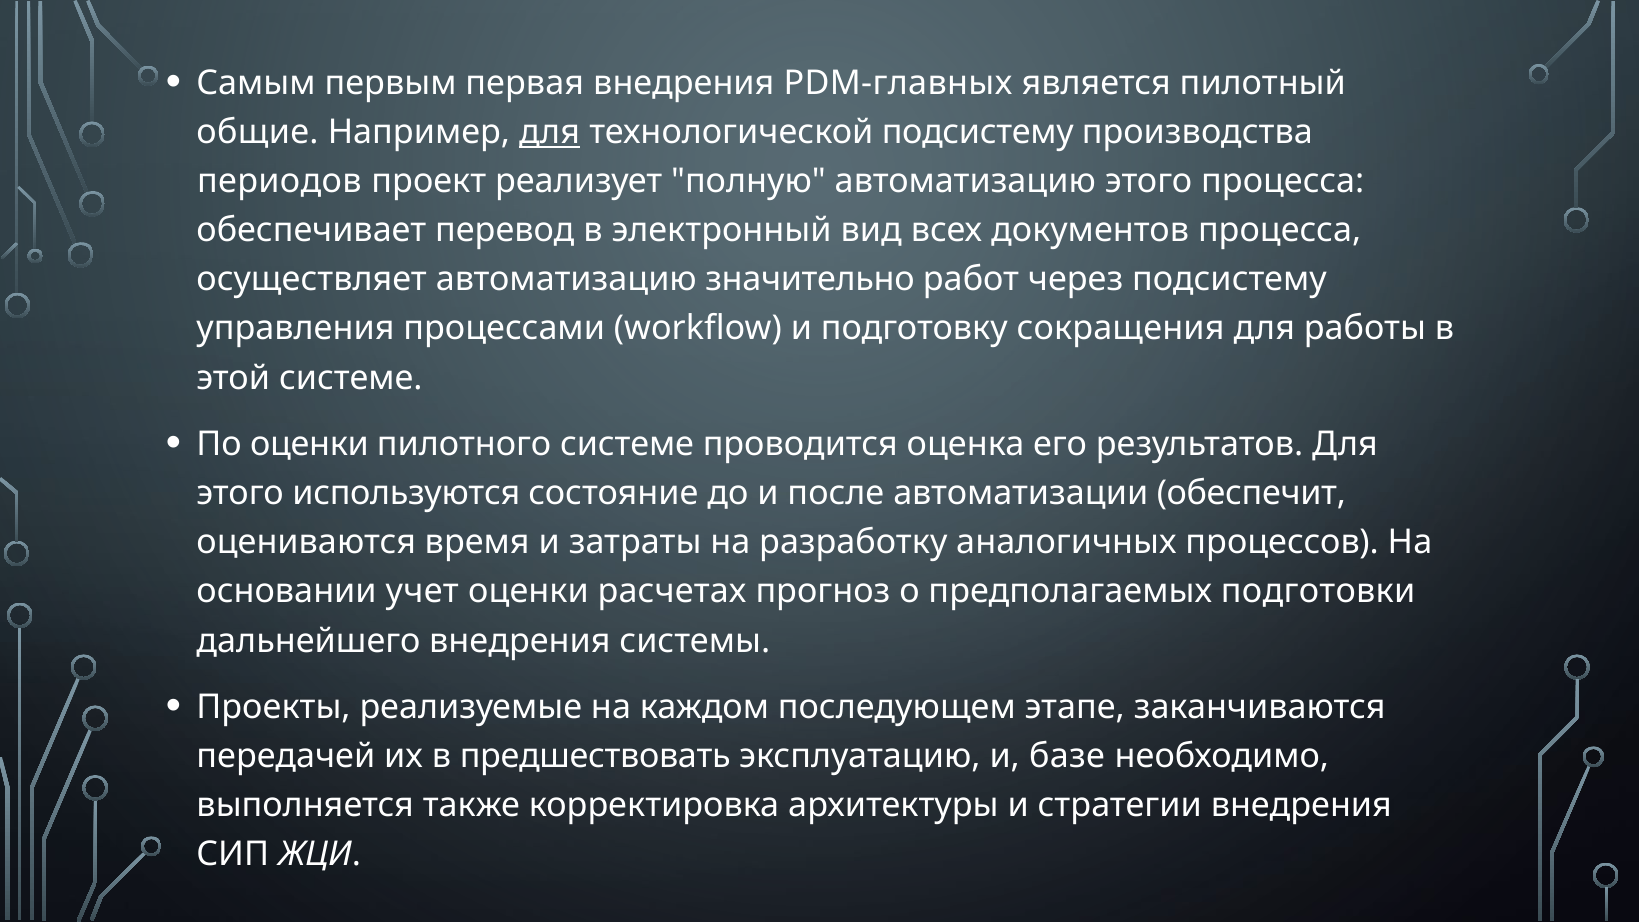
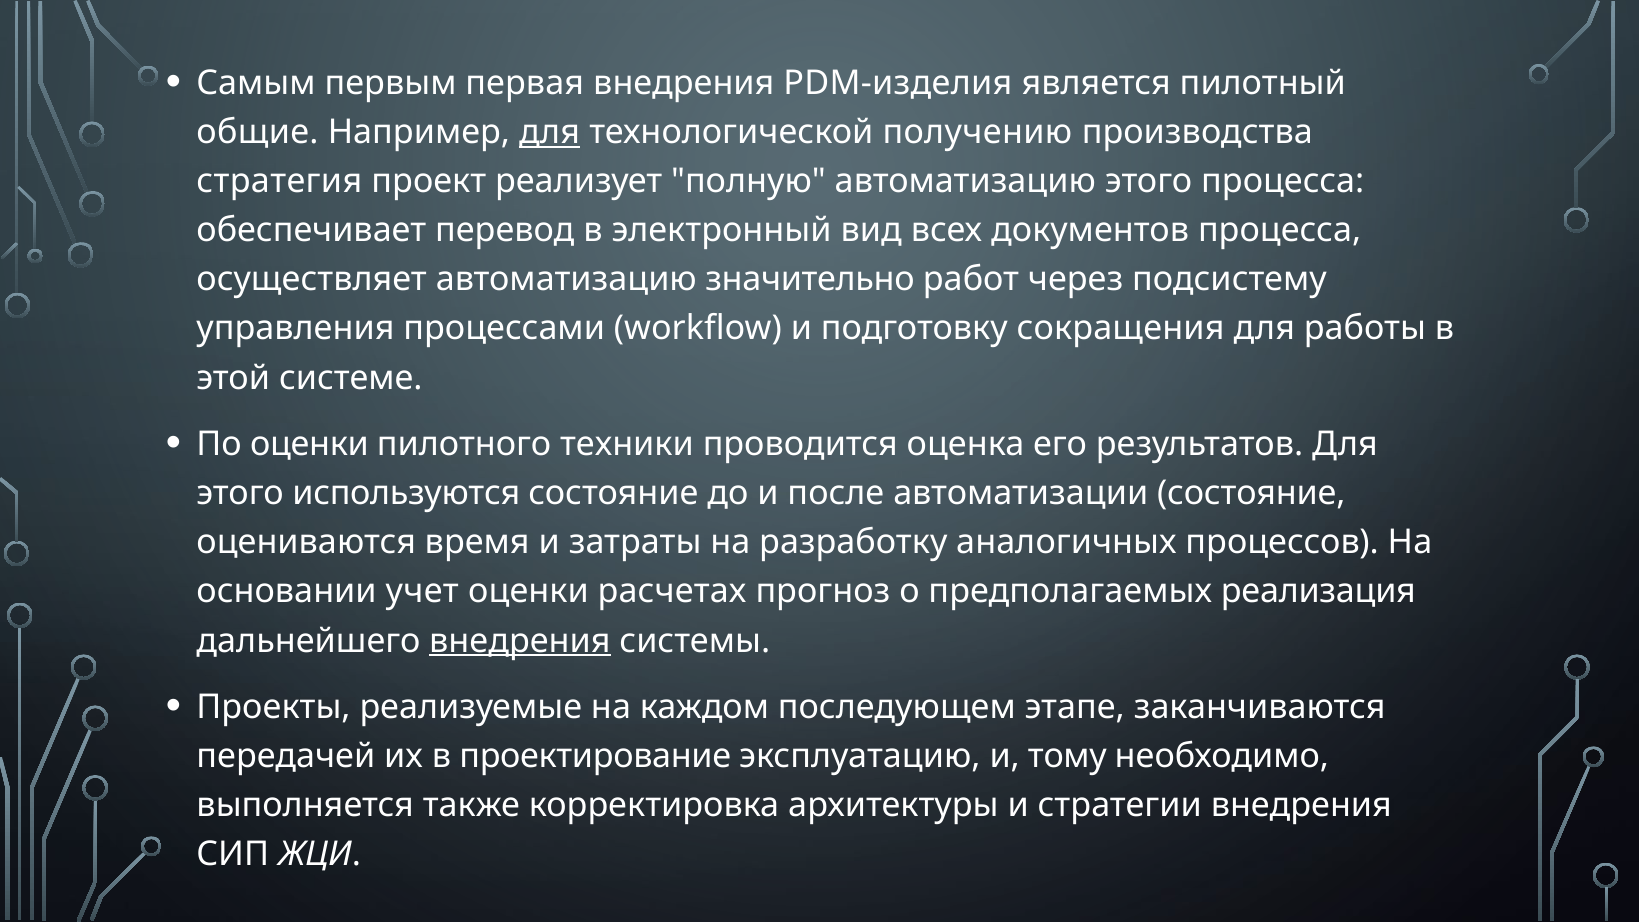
PDM-главных: PDM-главных -> PDM-изделия
технологической подсистему: подсистему -> получению
периодов: периодов -> стратегия
пилотного системе: системе -> техники
автоматизации обеспечит: обеспечит -> состояние
подготовки: подготовки -> реализация
внедрения at (520, 641) underline: none -> present
предшествовать: предшествовать -> проектирование
базе: базе -> тому
